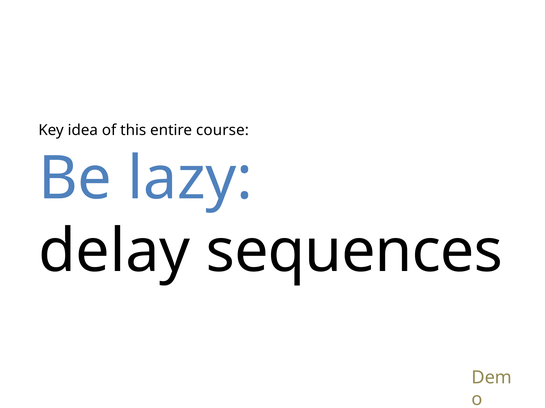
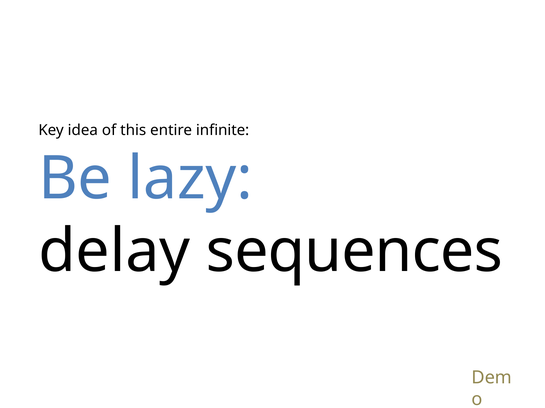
course: course -> infinite
